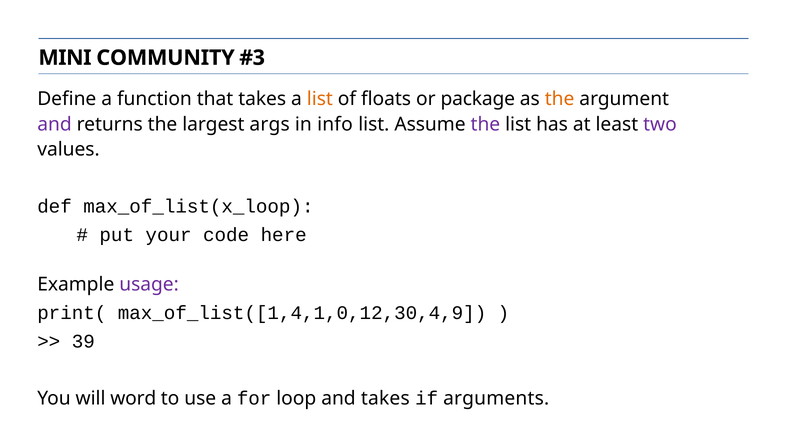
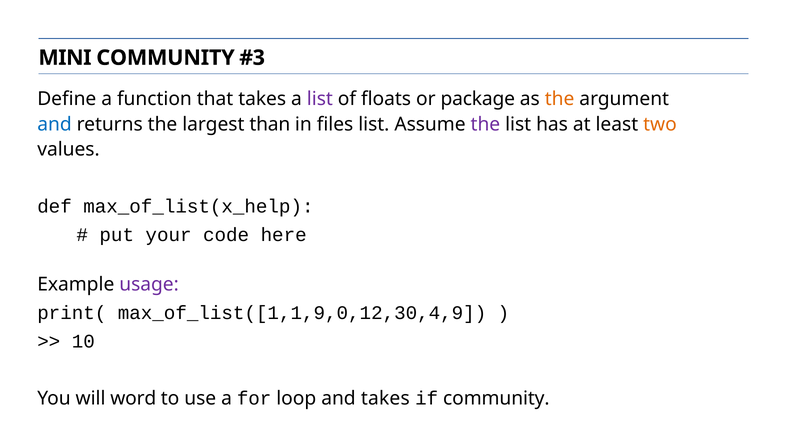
list at (320, 99) colour: orange -> purple
and at (55, 124) colour: purple -> blue
args: args -> than
info: info -> files
two colour: purple -> orange
max_of_list(x_loop: max_of_list(x_loop -> max_of_list(x_help
max_of_list([1,4,1,0,12,30,4,9: max_of_list([1,4,1,0,12,30,4,9 -> max_of_list([1,1,9,0,12,30,4,9
39: 39 -> 10
if arguments: arguments -> community
